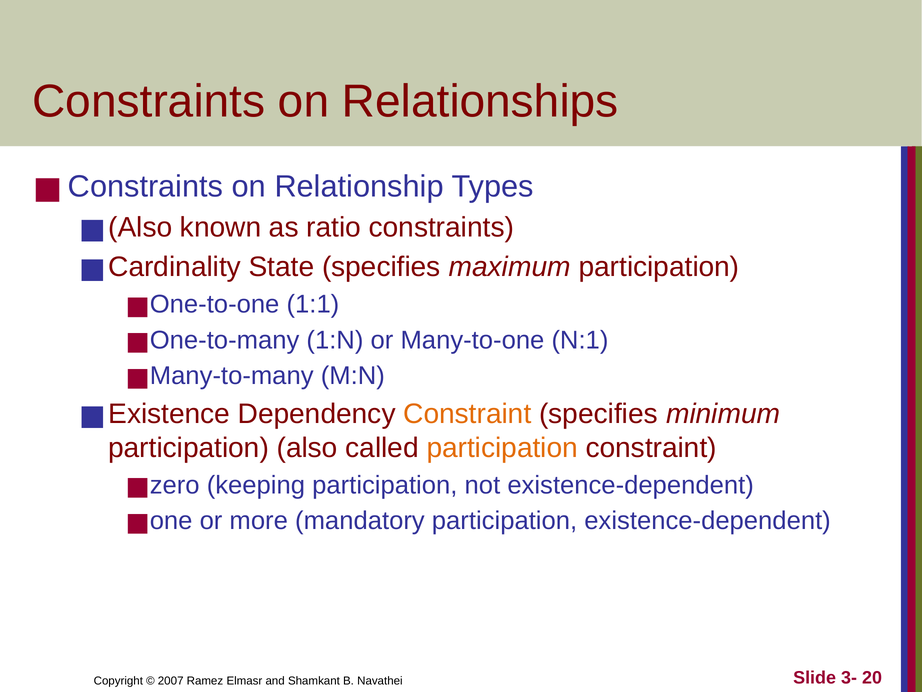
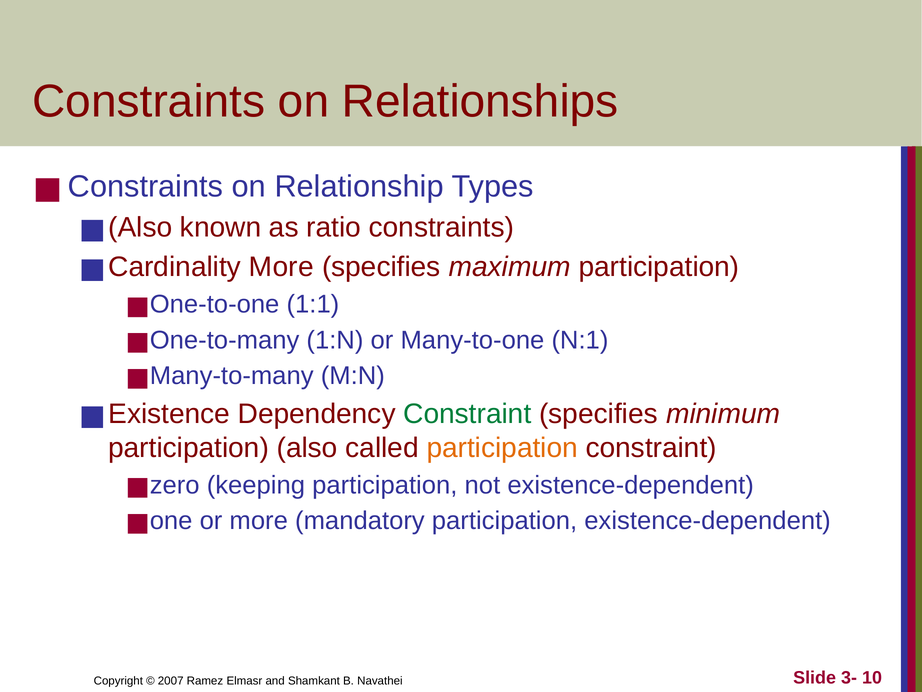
State at (281, 267): State -> More
Constraint at (467, 414) colour: orange -> green
20: 20 -> 10
